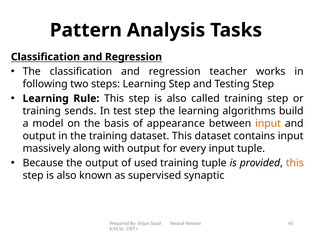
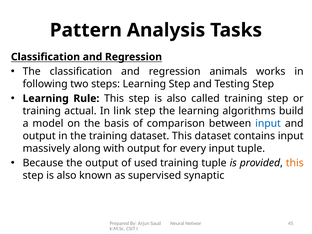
teacher: teacher -> animals
sends: sends -> actual
test: test -> link
appearance: appearance -> comparison
input at (268, 123) colour: orange -> blue
